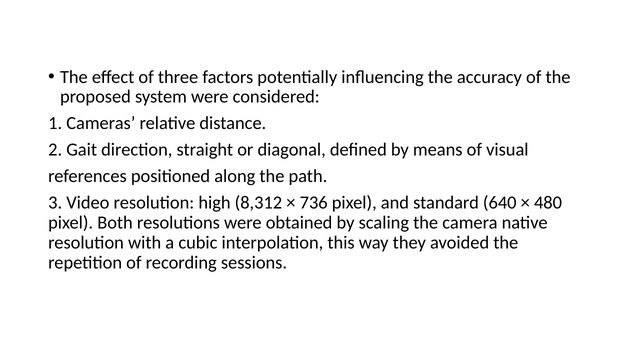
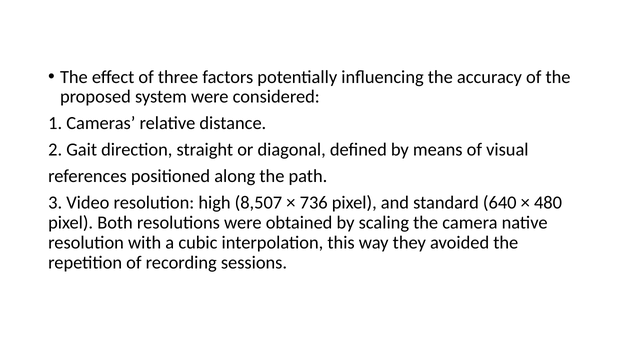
8,312: 8,312 -> 8,507
